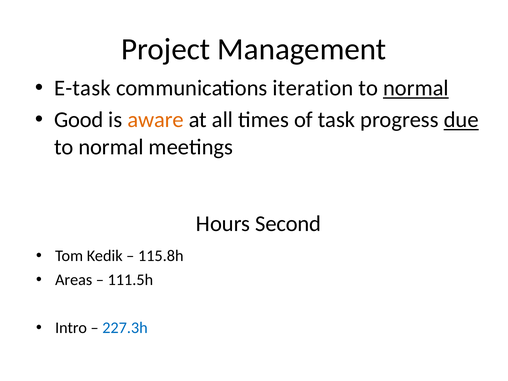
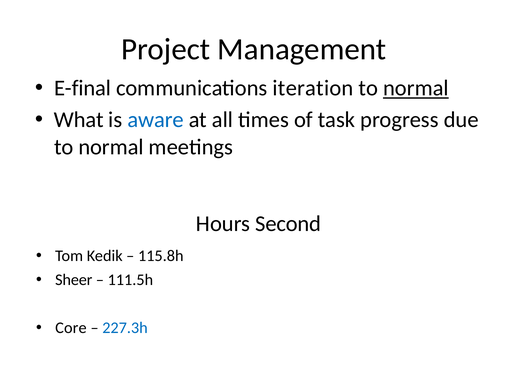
E-task: E-task -> E-final
Good: Good -> What
aware colour: orange -> blue
due underline: present -> none
Areas: Areas -> Sheer
Intro: Intro -> Core
